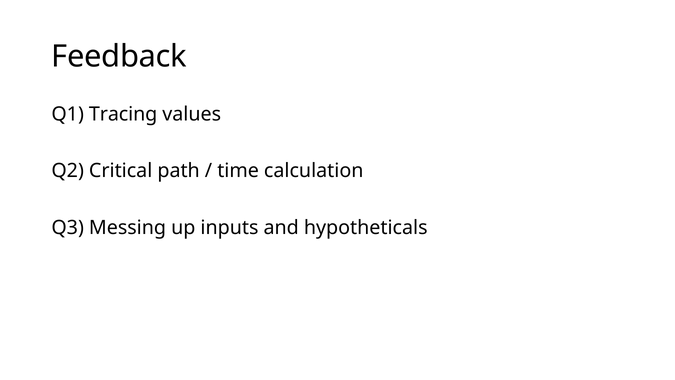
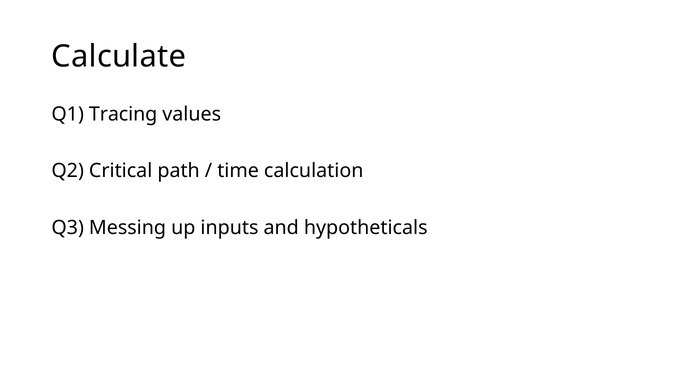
Feedback: Feedback -> Calculate
